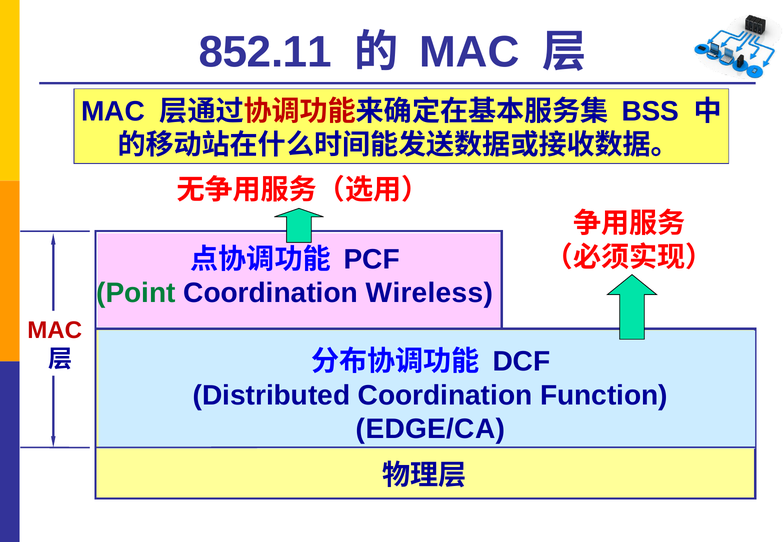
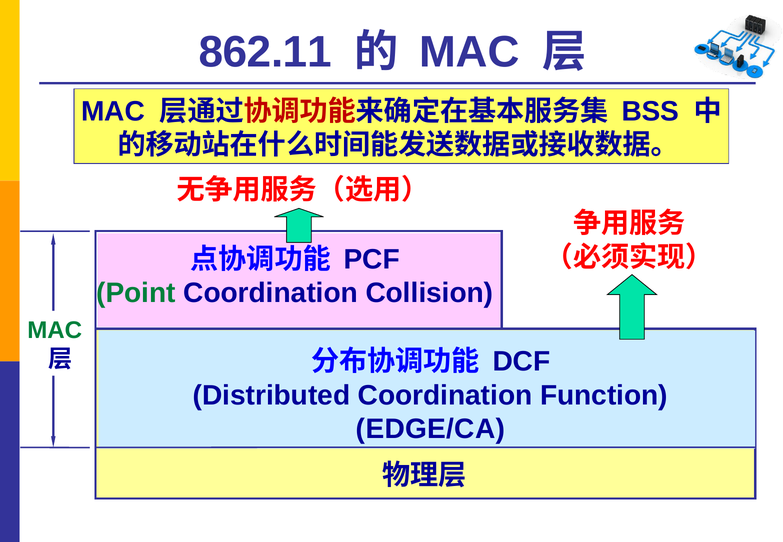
852.11: 852.11 -> 862.11
Wireless: Wireless -> Collision
MAC at (55, 331) colour: red -> green
